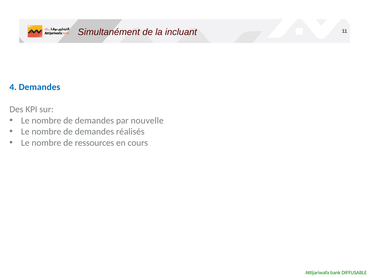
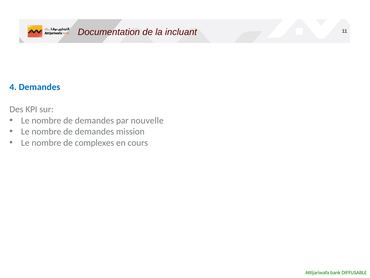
Simultanément: Simultanément -> Documentation
réalisés: réalisés -> mission
ressources: ressources -> complexes
